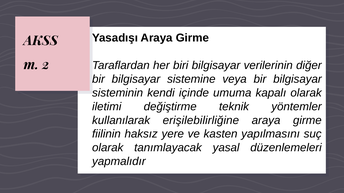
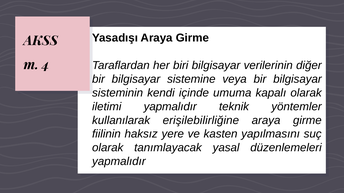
2: 2 -> 4
iletimi değiştirme: değiştirme -> yapmalıdır
